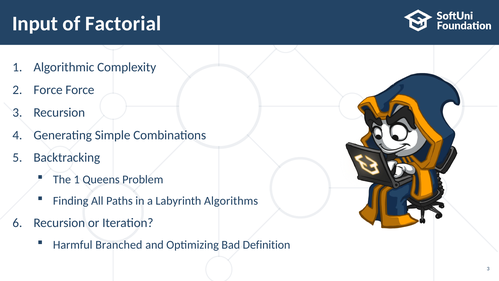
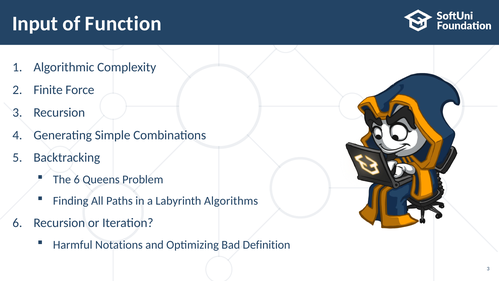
Factorial: Factorial -> Function
Force at (48, 90): Force -> Finite
The 1: 1 -> 6
Branched: Branched -> Notations
